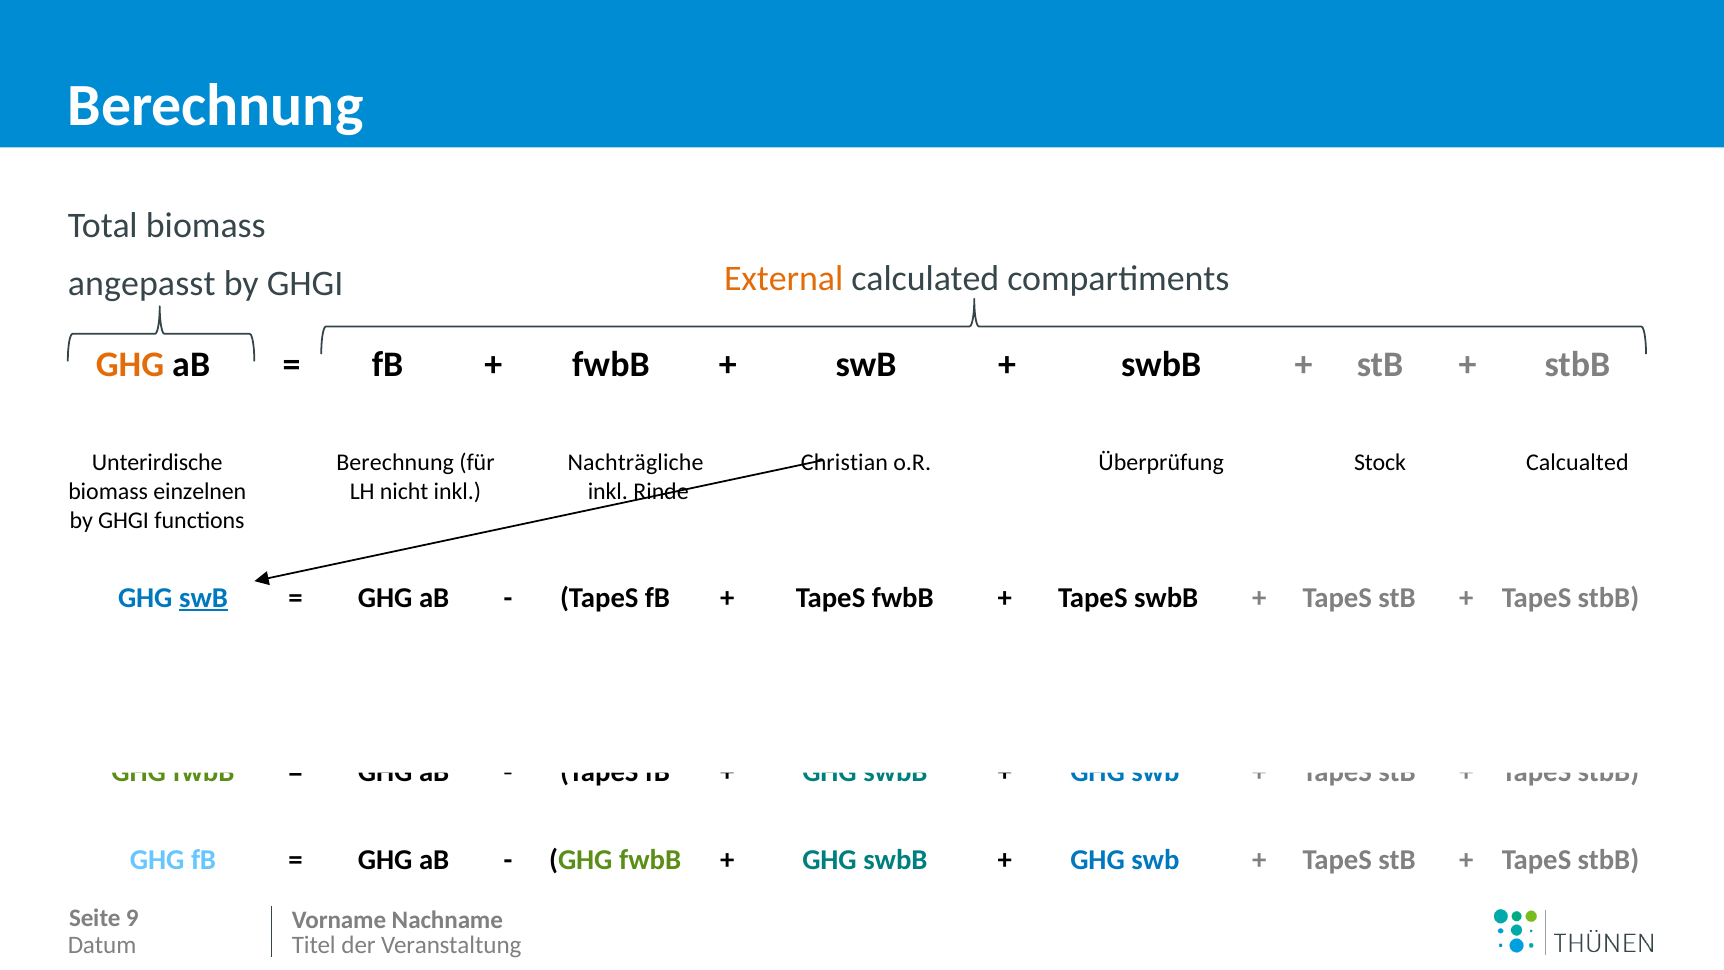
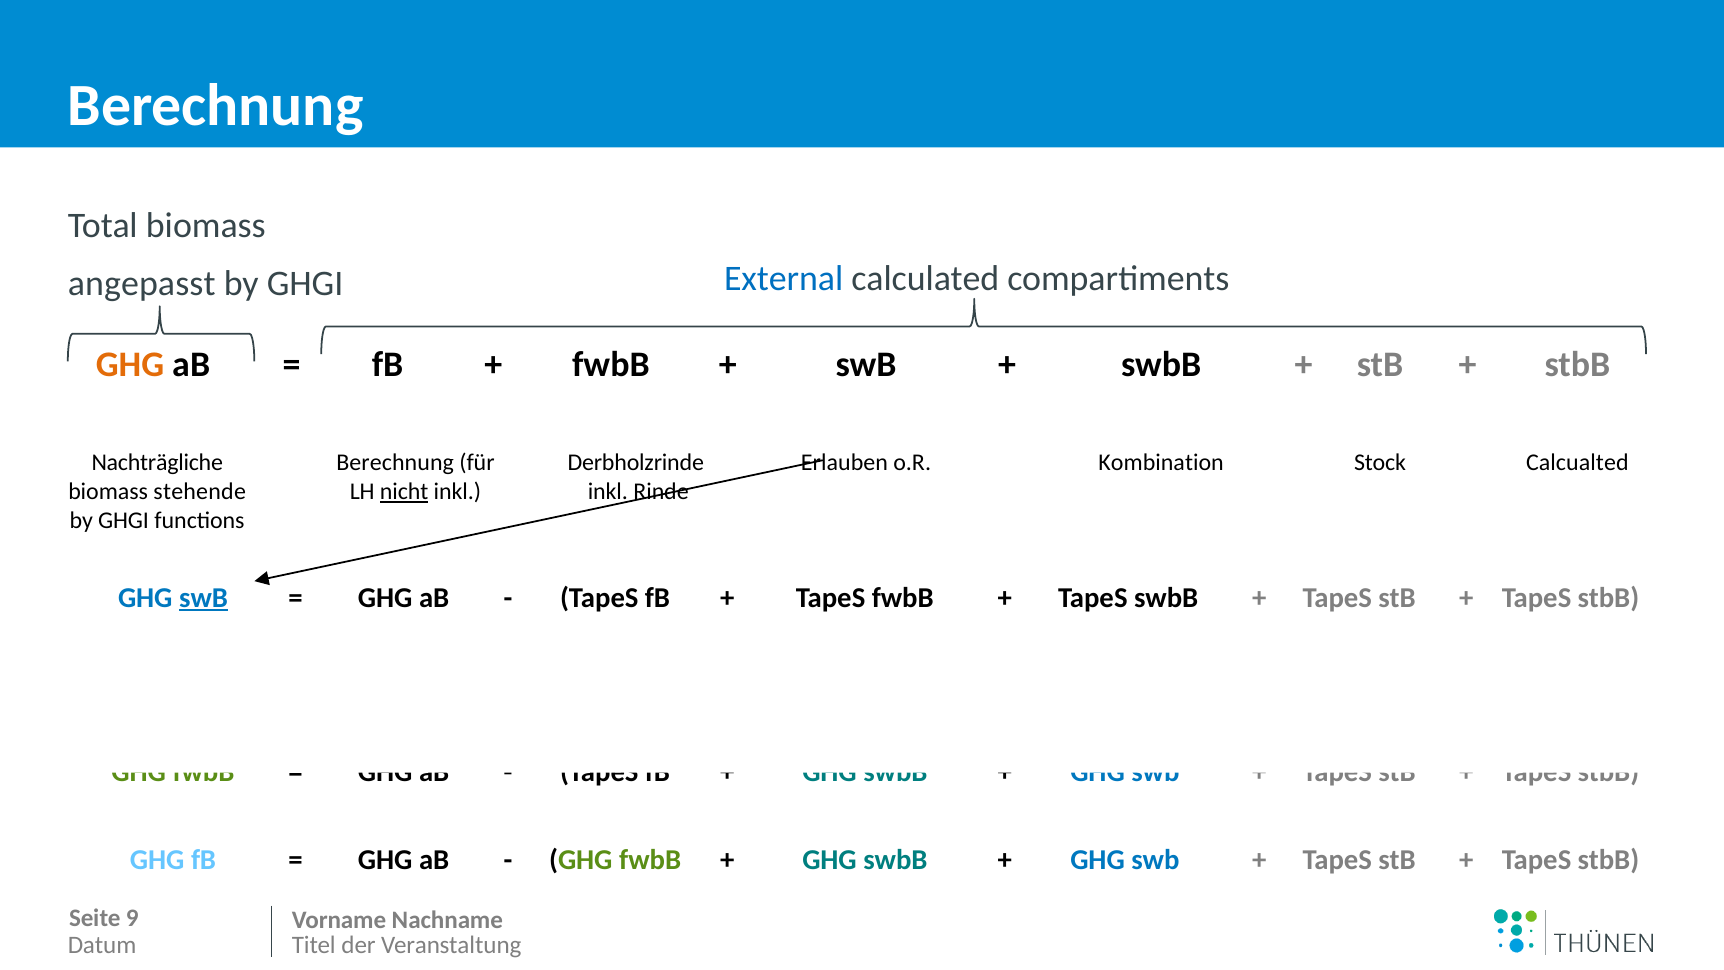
External colour: orange -> blue
Unterirdische: Unterirdische -> Nachträgliche
Nachträgliche: Nachträgliche -> Derbholzrinde
Christian: Christian -> Erlauben
Überprüfung: Überprüfung -> Kombination
einzelnen: einzelnen -> stehende
nicht underline: none -> present
